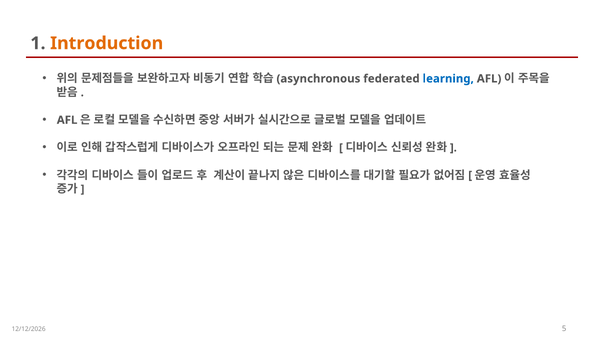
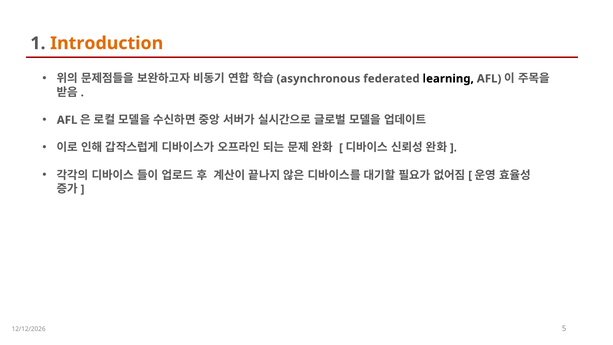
learning colour: blue -> black
